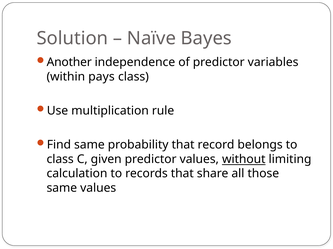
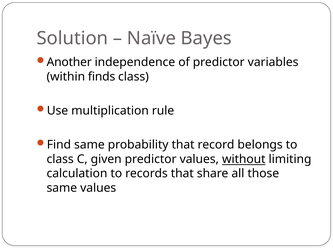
pays: pays -> finds
